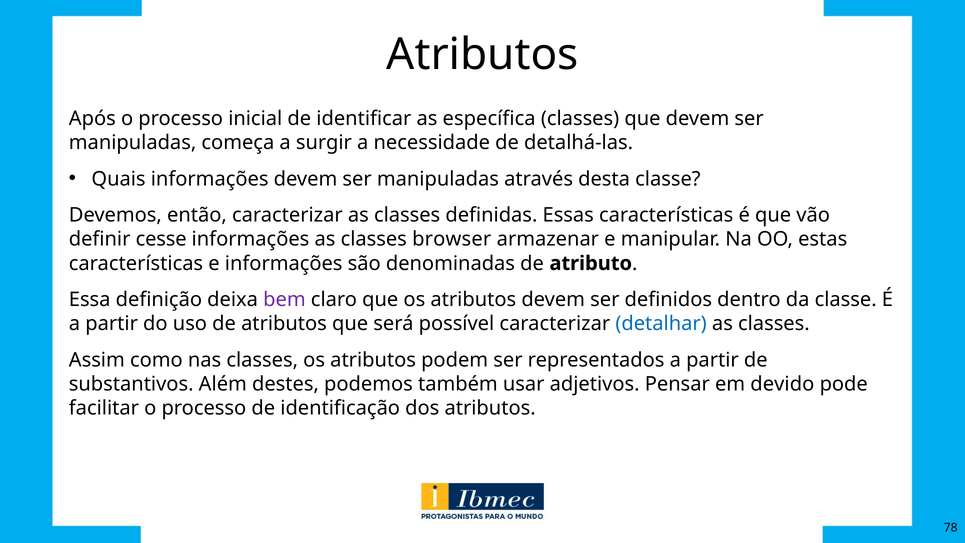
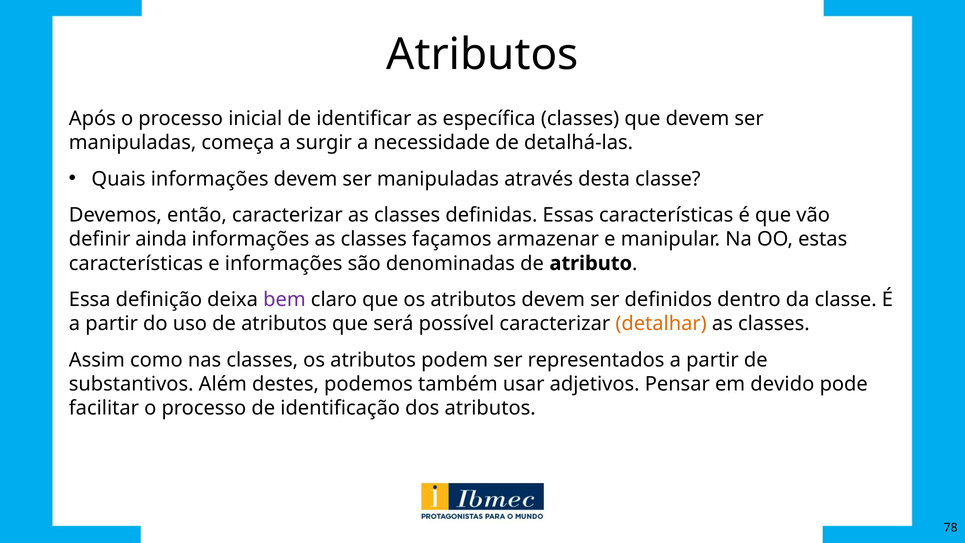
cesse: cesse -> ainda
browser: browser -> façamos
detalhar colour: blue -> orange
